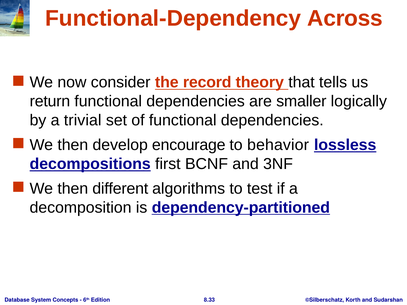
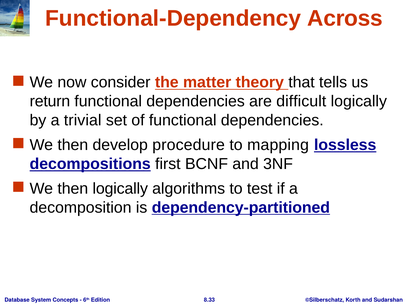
record: record -> matter
smaller: smaller -> difficult
encourage: encourage -> procedure
behavior: behavior -> mapping
then different: different -> logically
